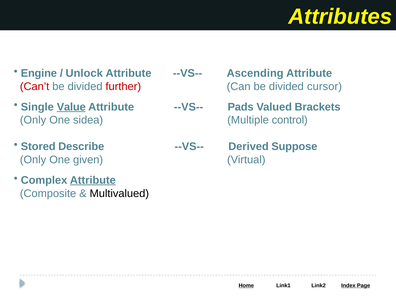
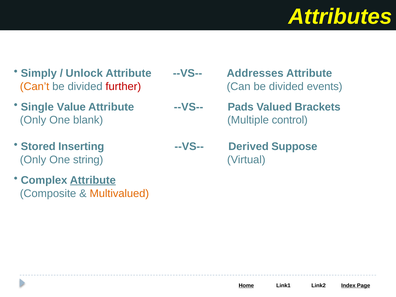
Engine: Engine -> Simply
Ascending: Ascending -> Addresses
Can’t colour: red -> orange
cursor: cursor -> events
Value underline: present -> none
sidea: sidea -> blank
Describe: Describe -> Inserting
given: given -> string
Multivalued colour: black -> orange
